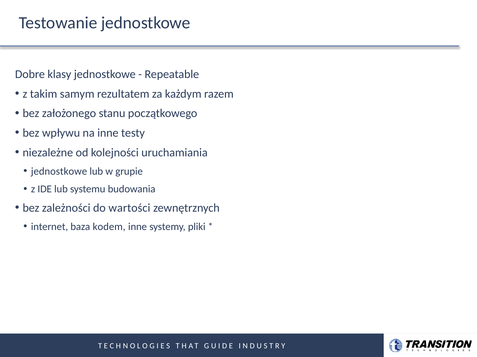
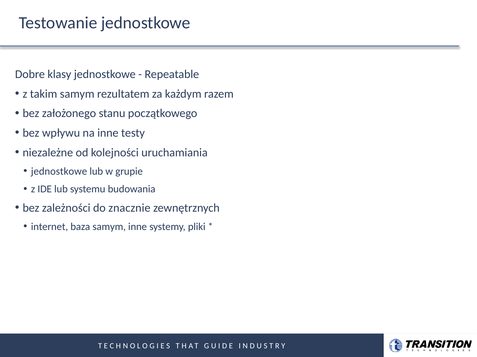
wartości: wartości -> znacznie
baza kodem: kodem -> samym
